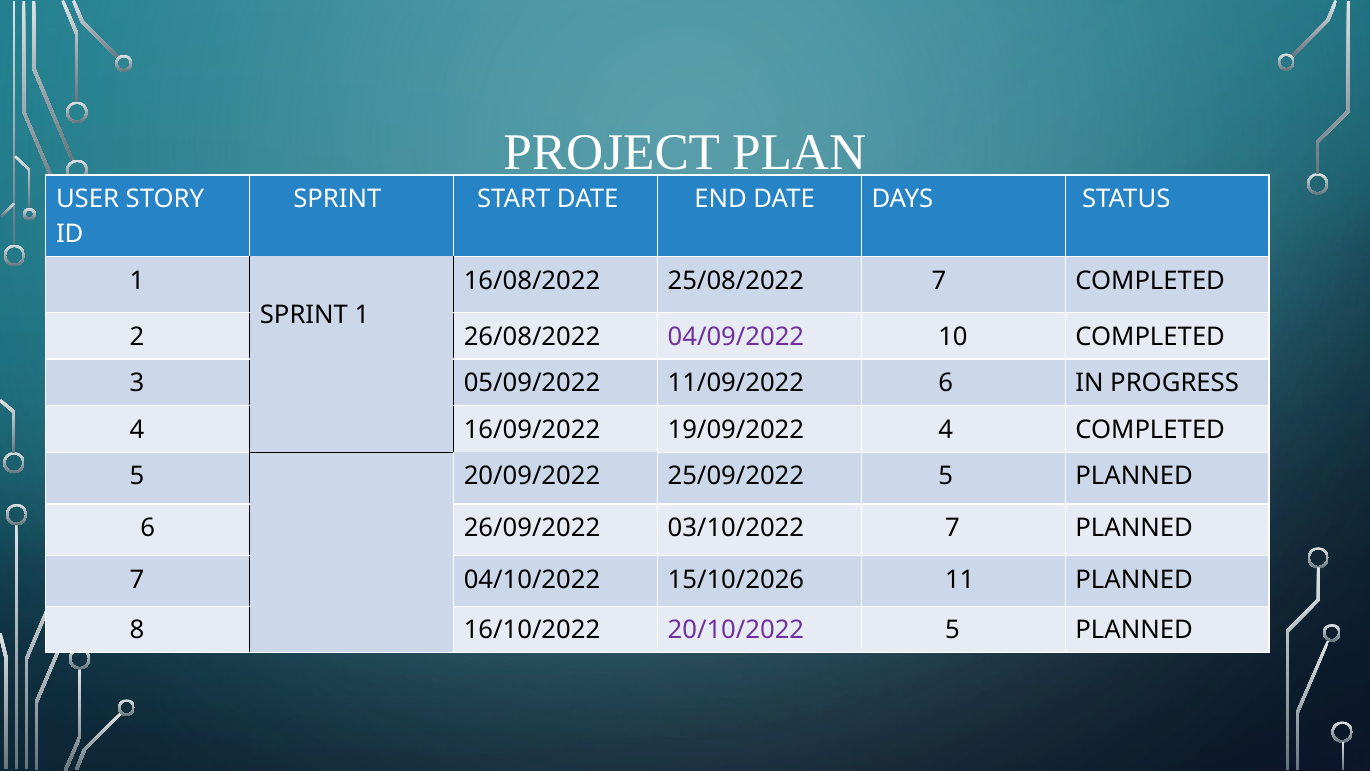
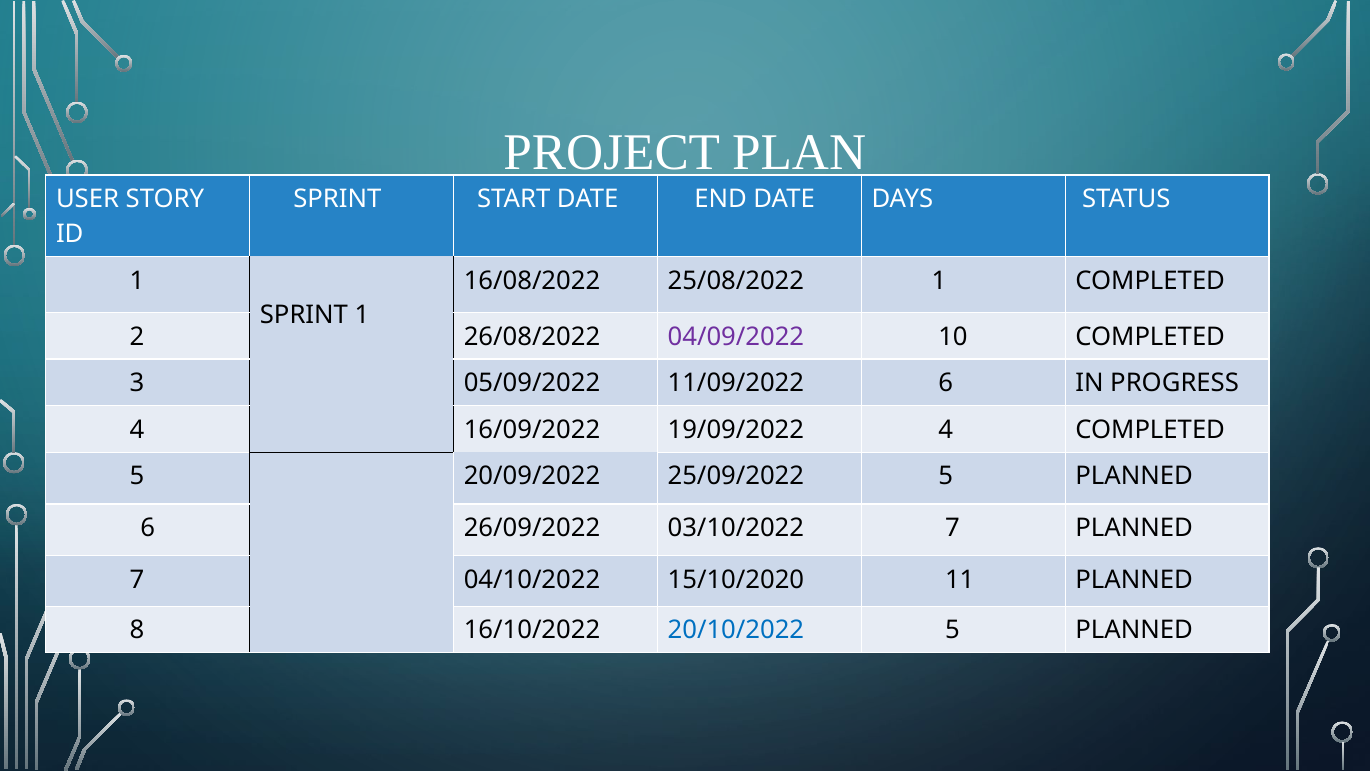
25/08/2022 7: 7 -> 1
15/10/2026: 15/10/2026 -> 15/10/2020
20/10/2022 colour: purple -> blue
